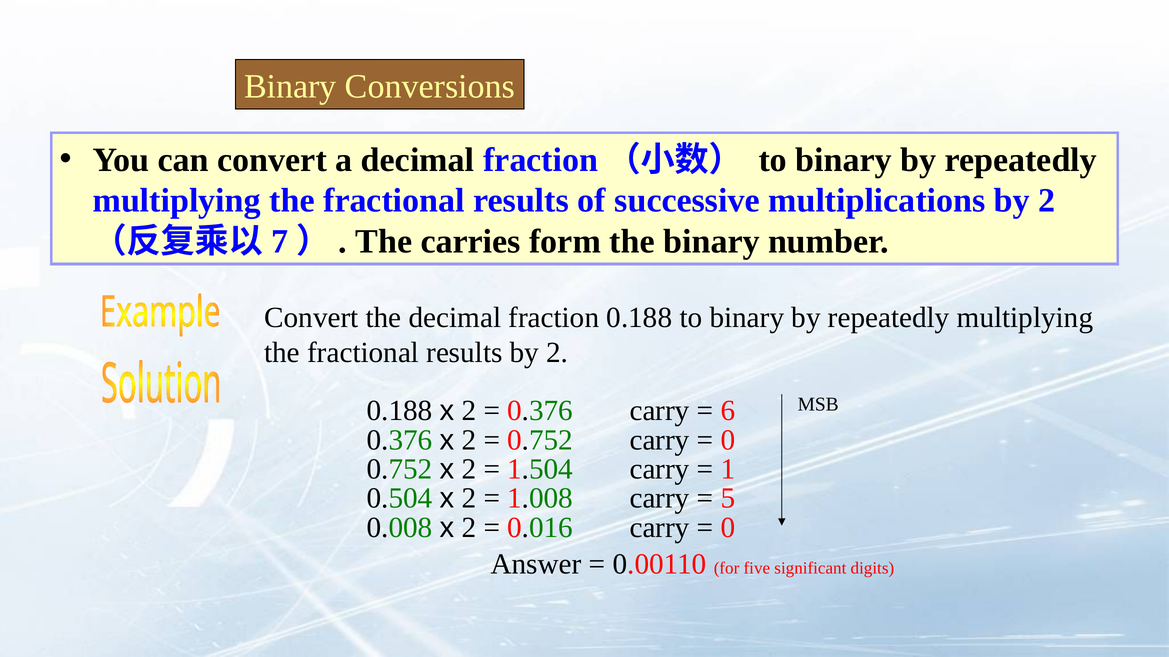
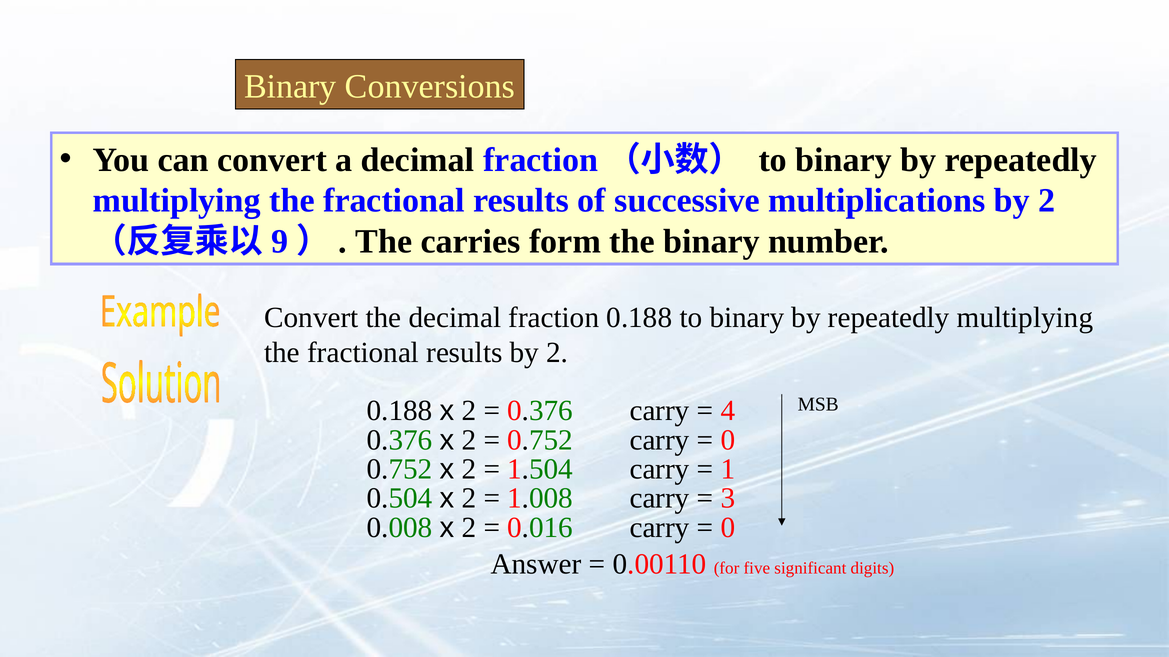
7: 7 -> 9
6: 6 -> 4
5: 5 -> 3
